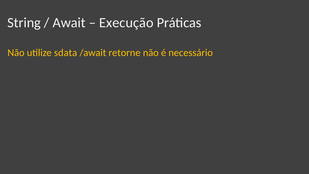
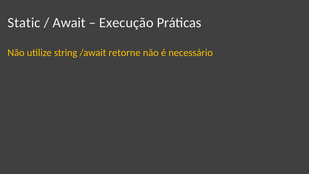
String: String -> Static
sdata: sdata -> string
